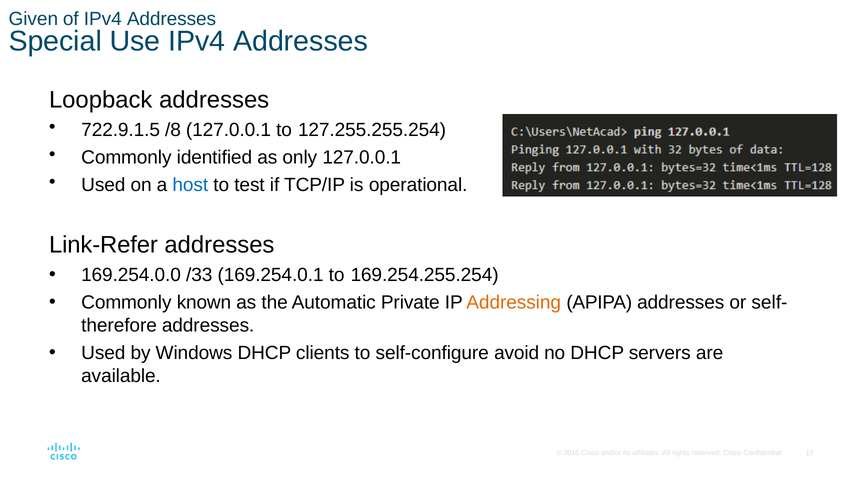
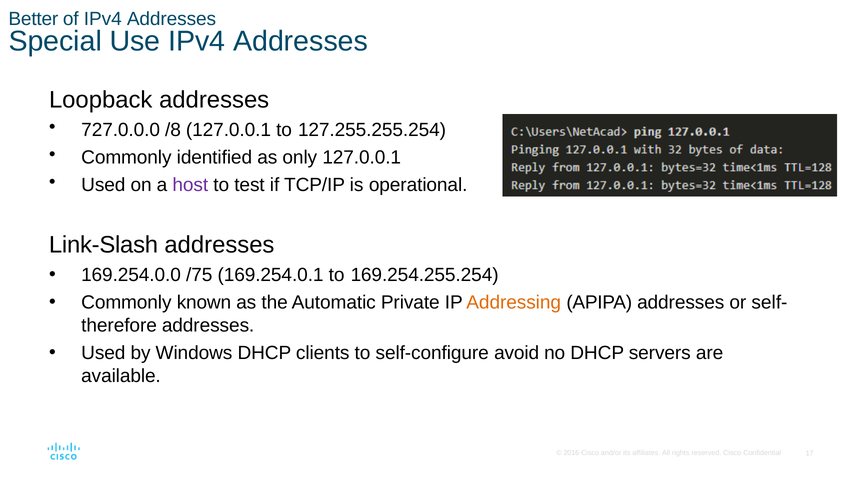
Given: Given -> Better
722.9.1.5: 722.9.1.5 -> 727.0.0.0
host colour: blue -> purple
Link-Refer: Link-Refer -> Link-Slash
/33: /33 -> /75
